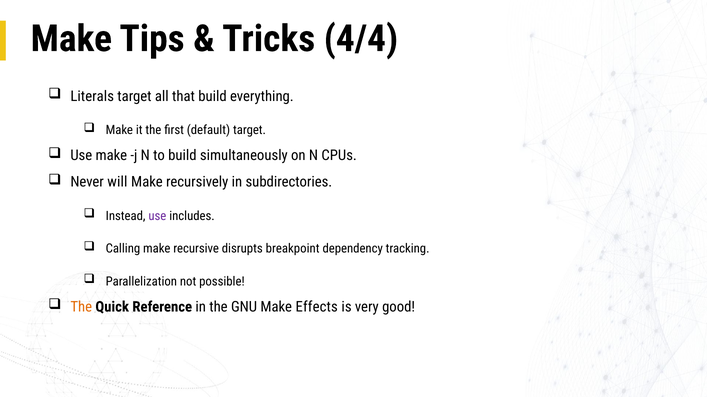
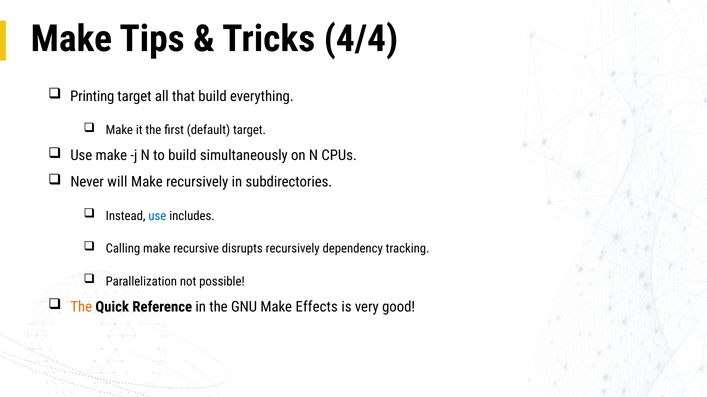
Literals: Literals -> Printing
use at (157, 216) colour: purple -> blue
disrupts breakpoint: breakpoint -> recursively
